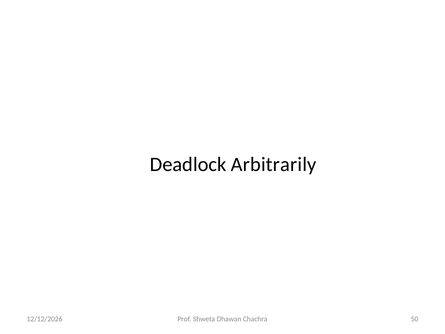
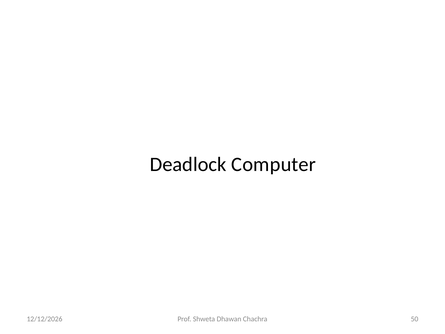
Arbitrarily: Arbitrarily -> Computer
